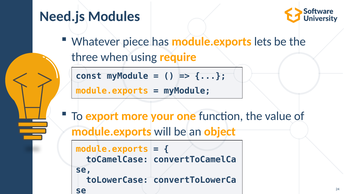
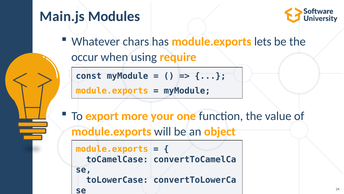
Need.js: Need.js -> Main.js
piece: piece -> chars
three: three -> occur
